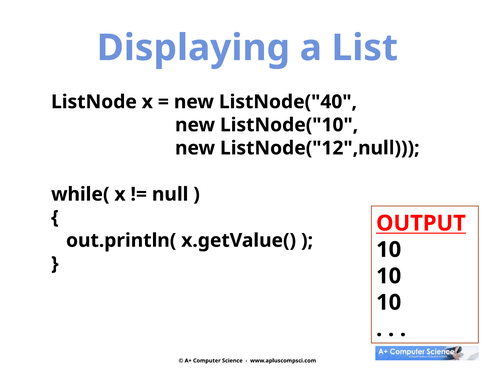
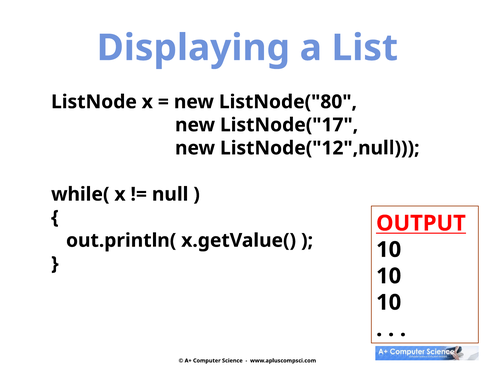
ListNode("40: ListNode("40 -> ListNode("80
ListNode("10: ListNode("10 -> ListNode("17
